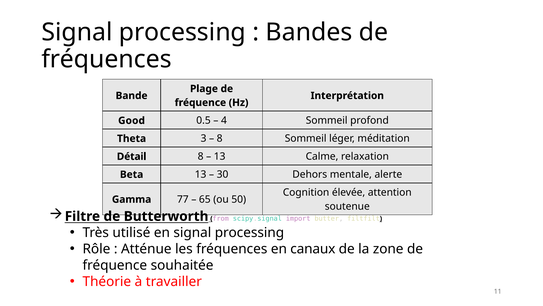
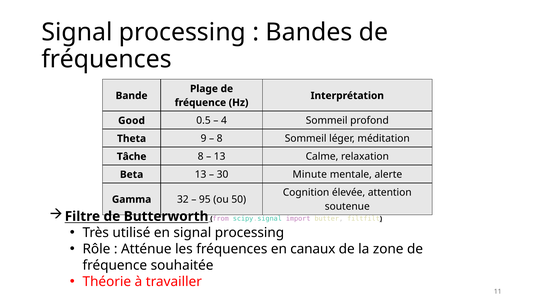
3: 3 -> 9
Détail: Détail -> Tâche
Dehors: Dehors -> Minute
77: 77 -> 32
65: 65 -> 95
